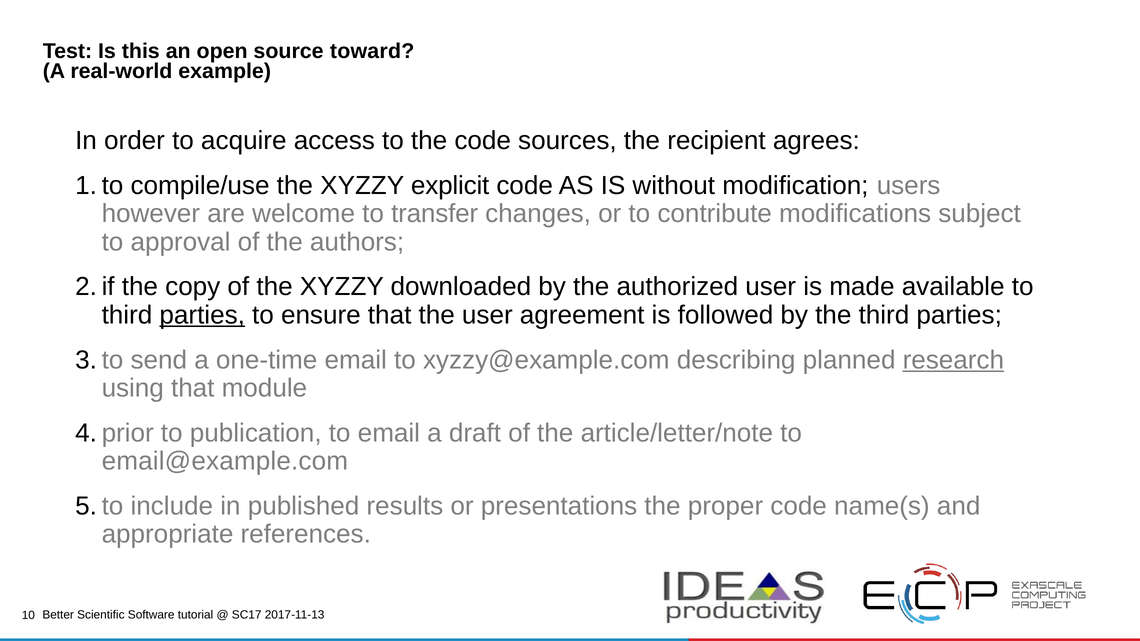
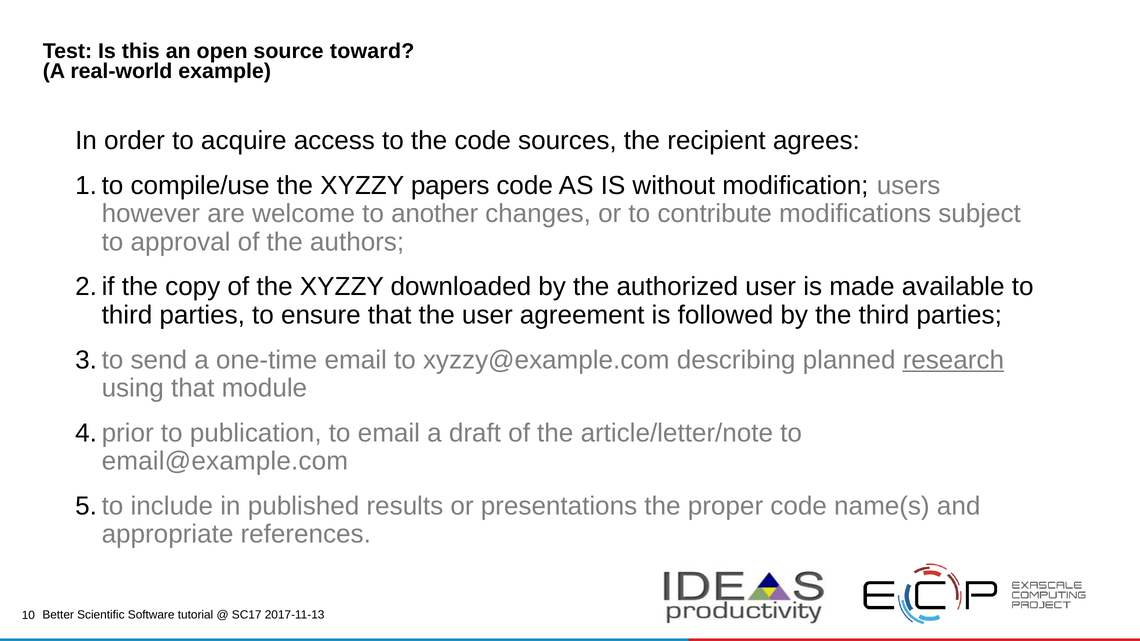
explicit: explicit -> papers
transfer: transfer -> another
parties at (202, 315) underline: present -> none
